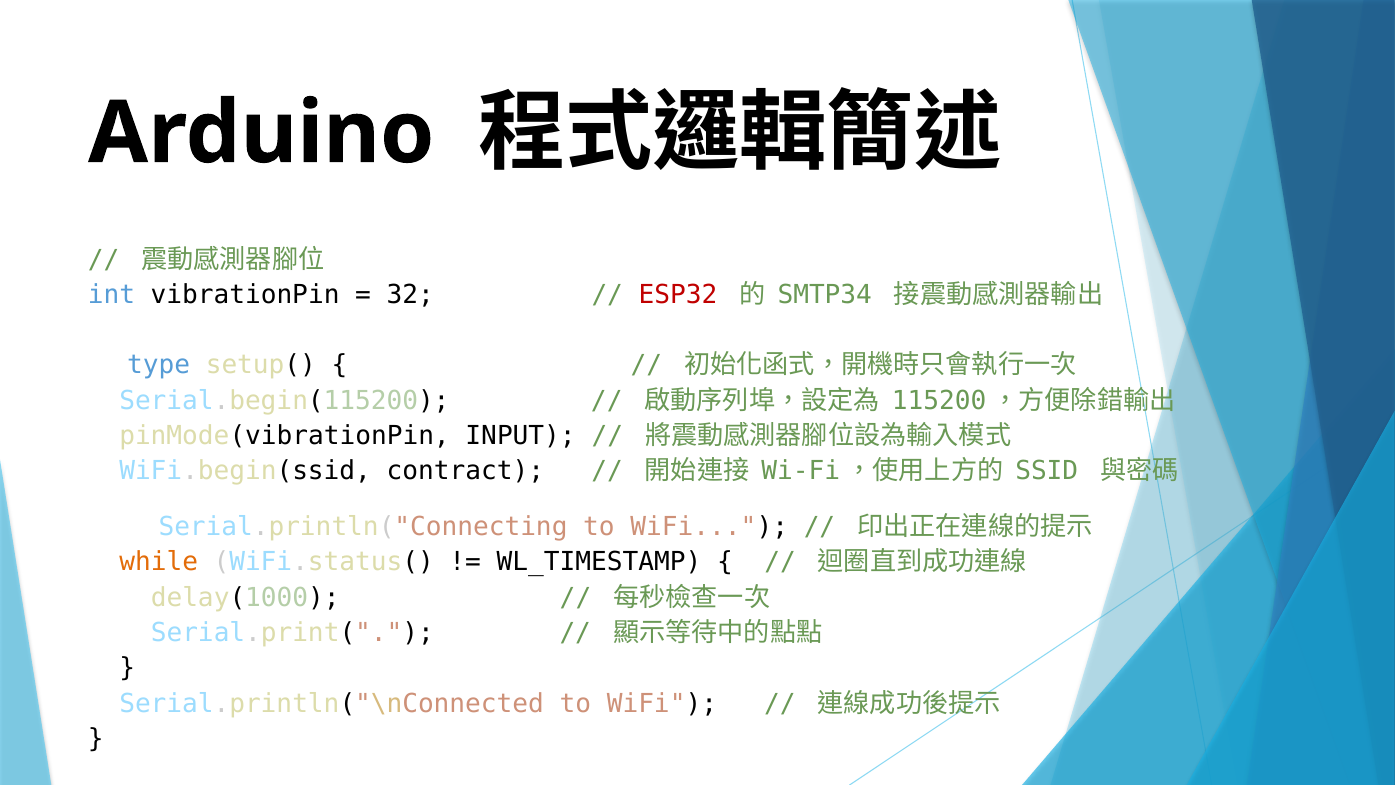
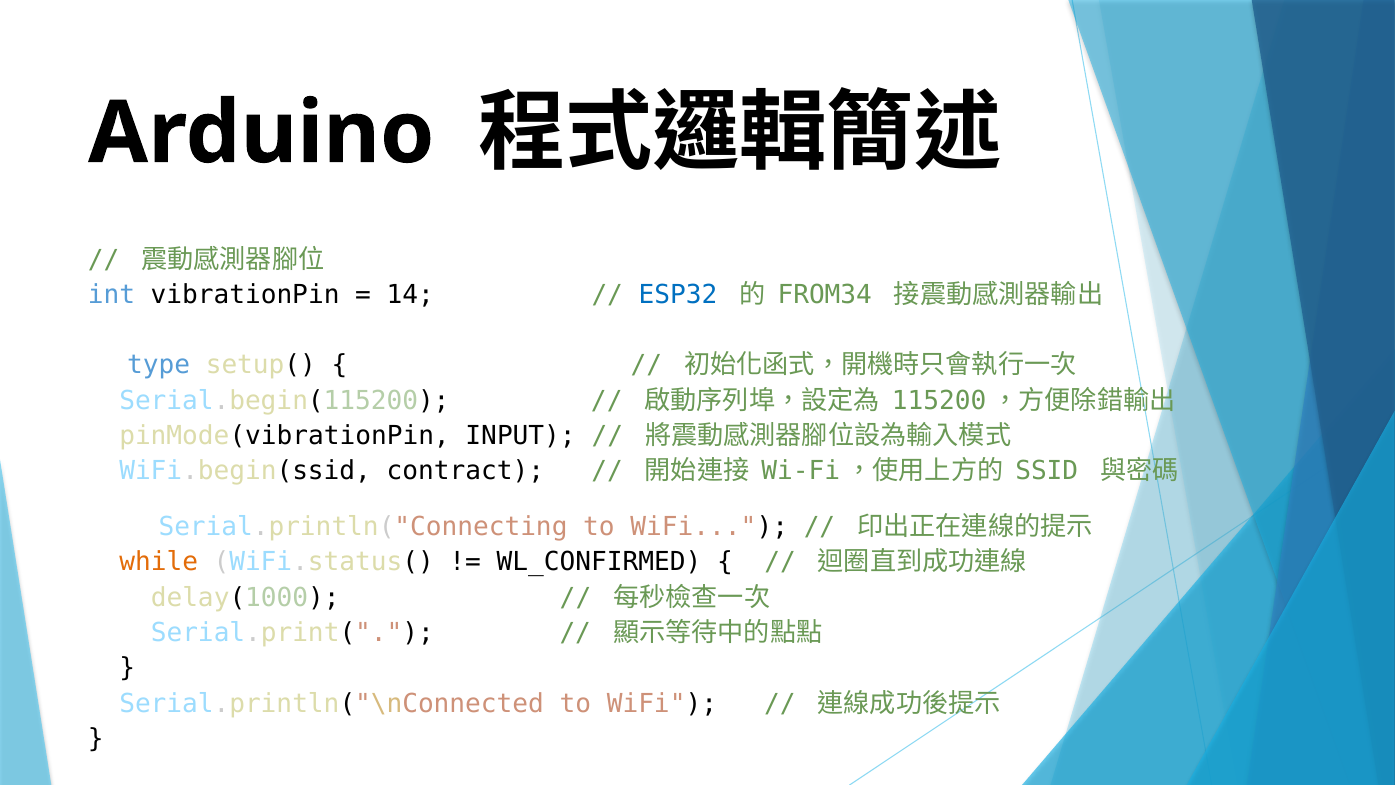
32: 32 -> 14
ESP32 colour: red -> blue
SMTP34: SMTP34 -> FROM34
WL_TIMESTAMP: WL_TIMESTAMP -> WL_CONFIRMED
